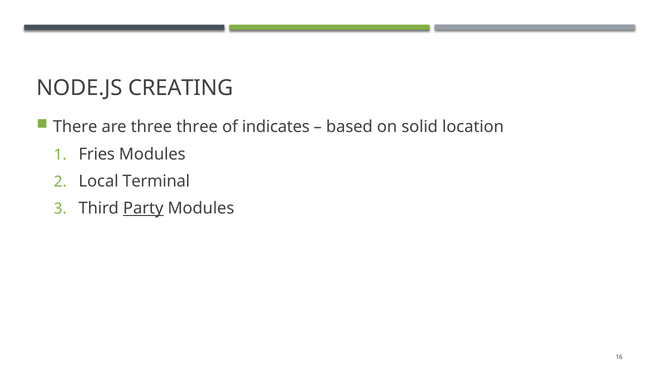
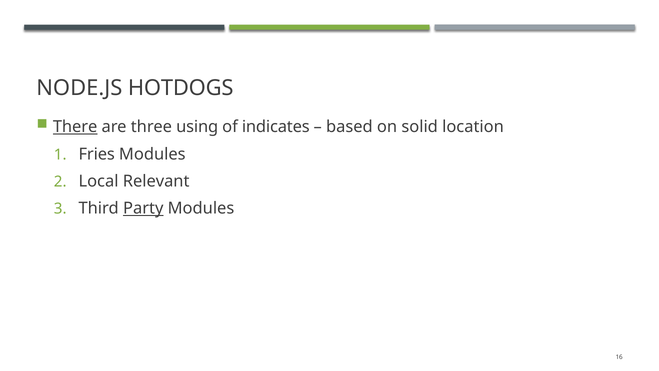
CREATING: CREATING -> HOTDOGS
There underline: none -> present
three three: three -> using
Terminal: Terminal -> Relevant
